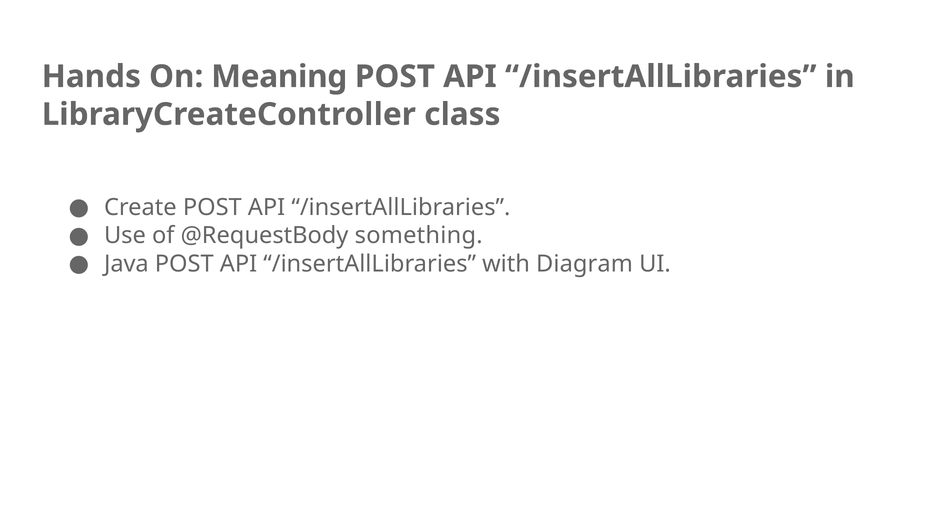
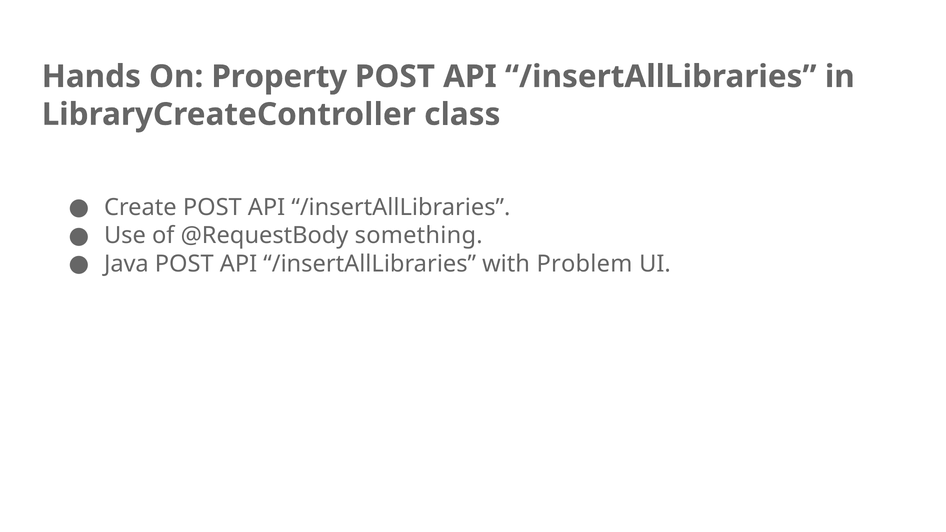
Meaning: Meaning -> Property
Diagram: Diagram -> Problem
